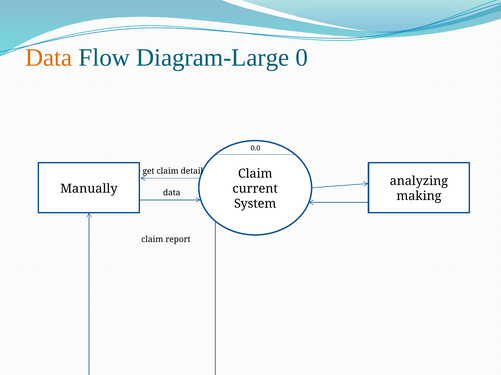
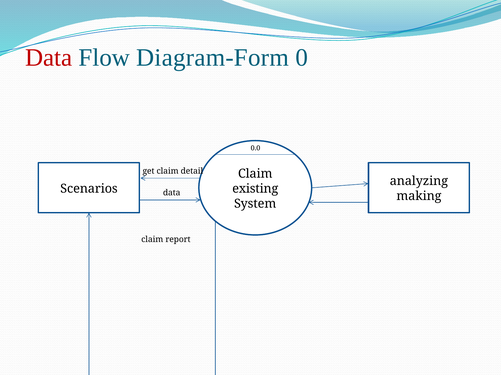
Data at (49, 58) colour: orange -> red
Diagram-Large: Diagram-Large -> Diagram-Form
Manually: Manually -> Scenarios
current: current -> existing
